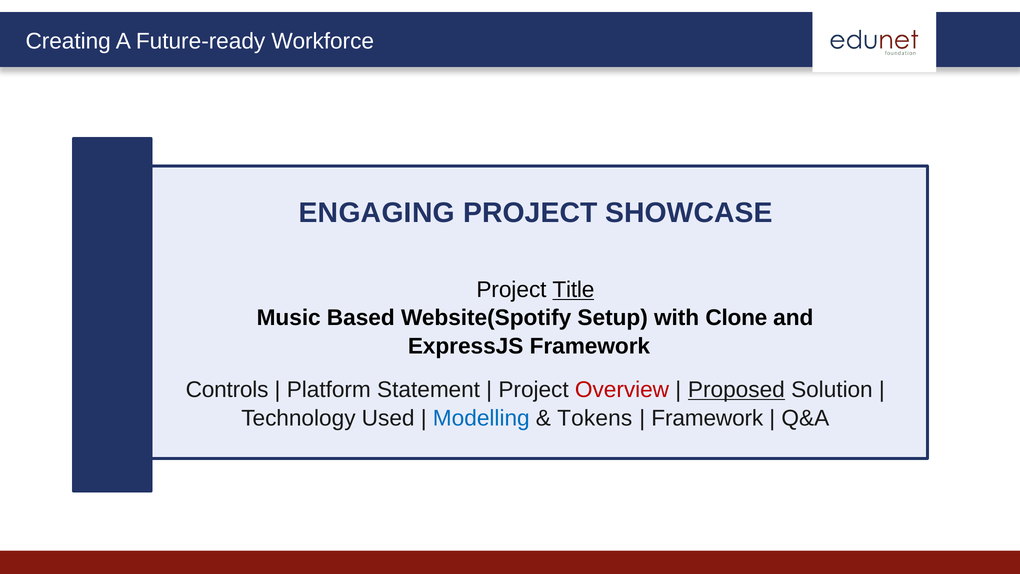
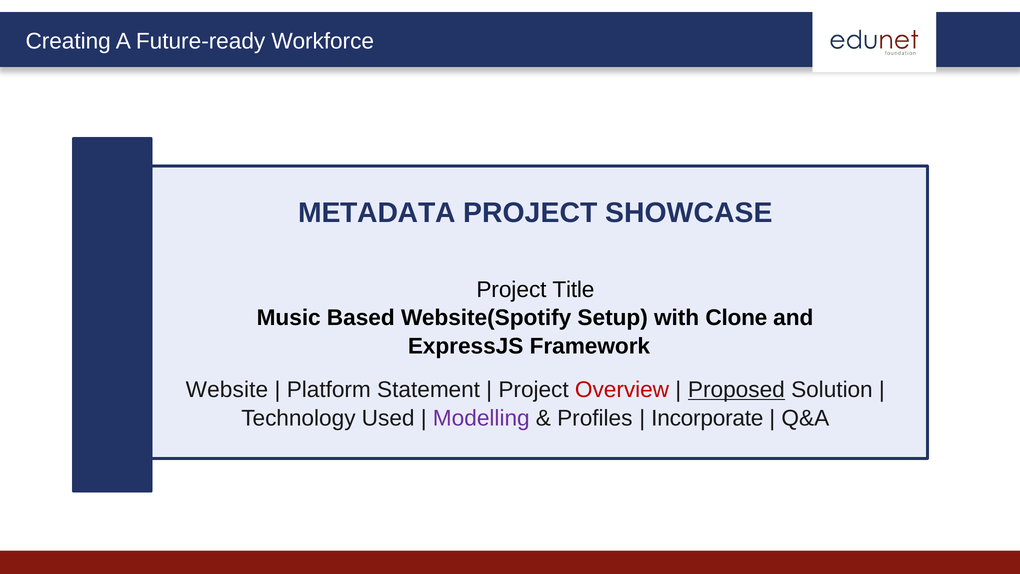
ENGAGING: ENGAGING -> METADATA
Title underline: present -> none
Controls: Controls -> Website
Modelling colour: blue -> purple
Tokens: Tokens -> Profiles
Framework at (707, 418): Framework -> Incorporate
